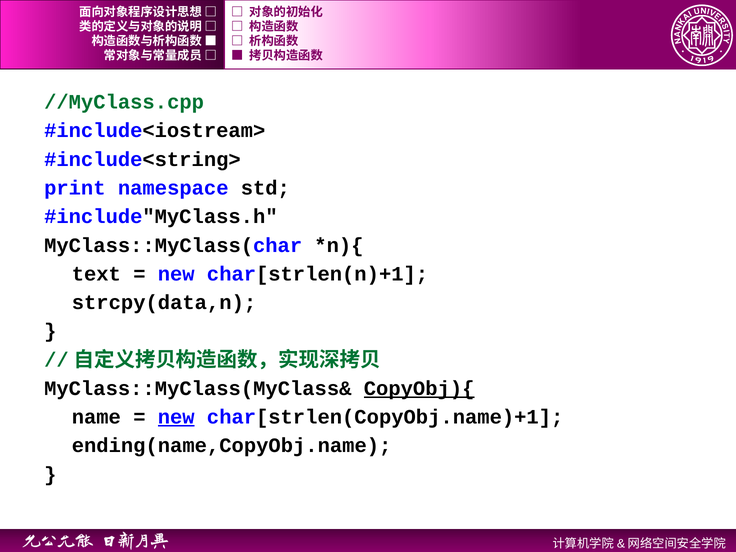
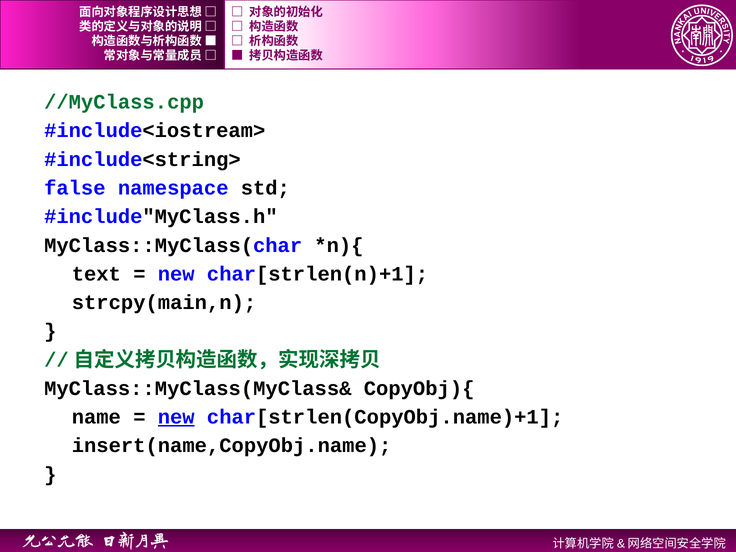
print: print -> false
strcpy(data,n: strcpy(data,n -> strcpy(main,n
CopyObj){ underline: present -> none
ending(name,CopyObj.name: ending(name,CopyObj.name -> insert(name,CopyObj.name
